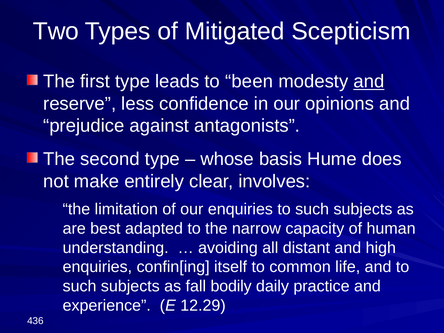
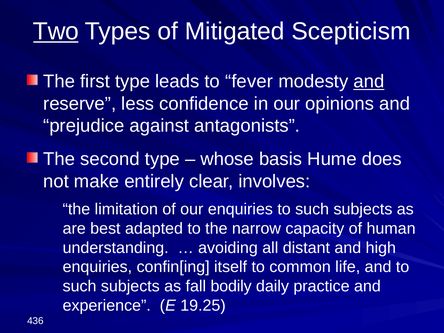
Two underline: none -> present
been: been -> fever
12.29: 12.29 -> 19.25
